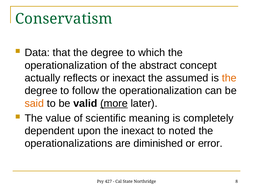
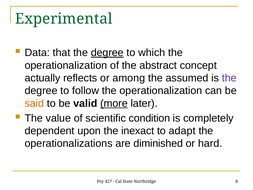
Conservatism: Conservatism -> Experimental
degree at (107, 53) underline: none -> present
or inexact: inexact -> among
the at (229, 78) colour: orange -> purple
meaning: meaning -> condition
noted: noted -> adapt
error: error -> hard
